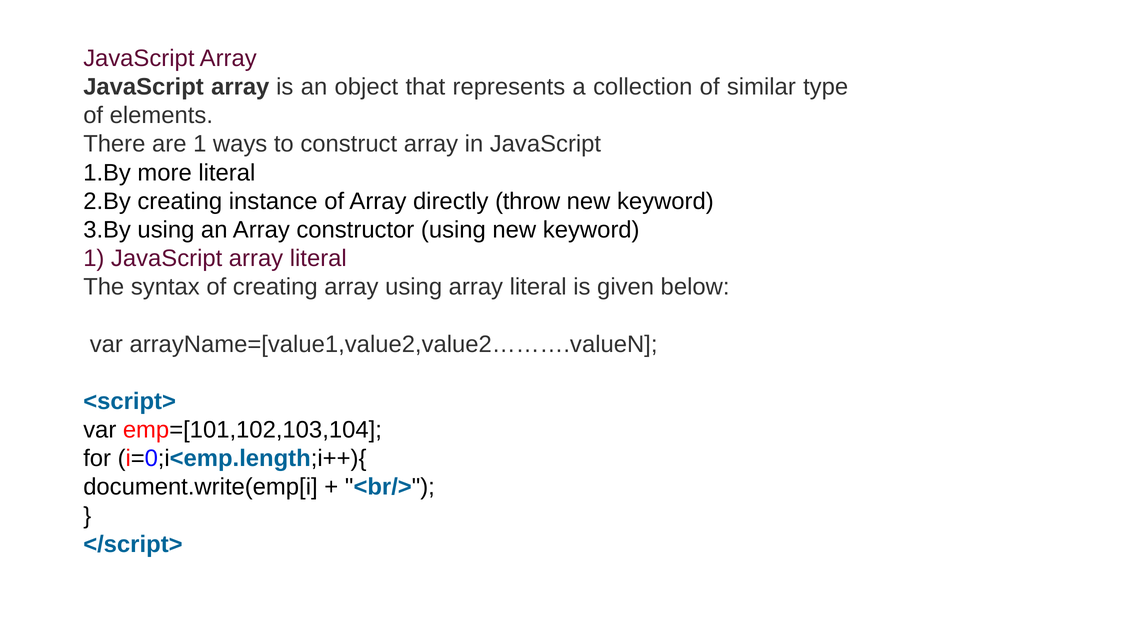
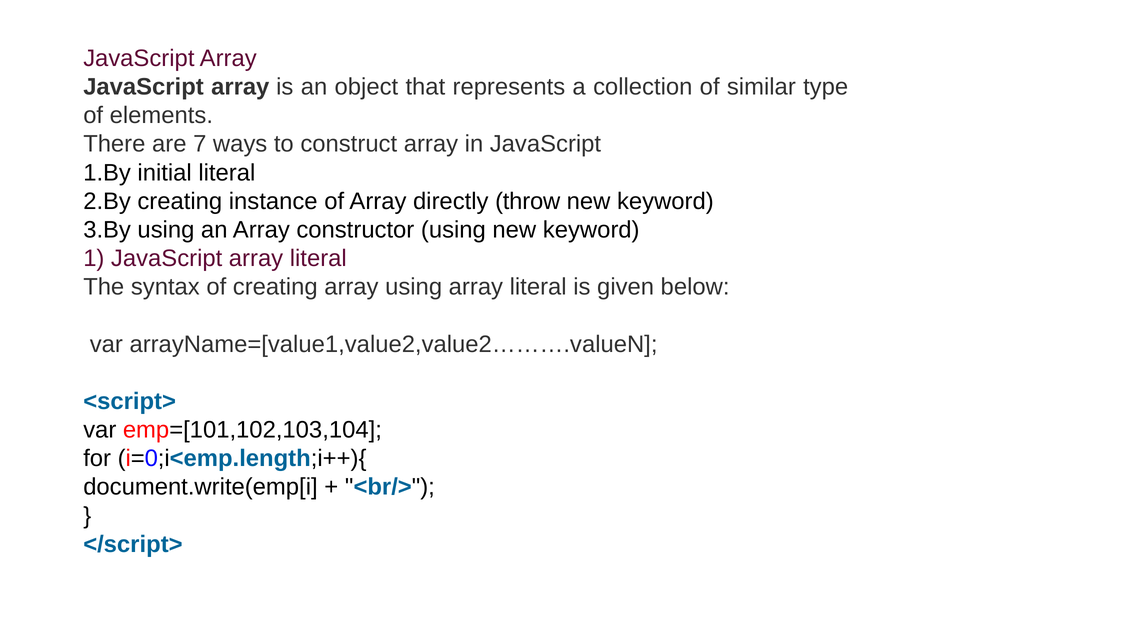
are 1: 1 -> 7
more: more -> initial
